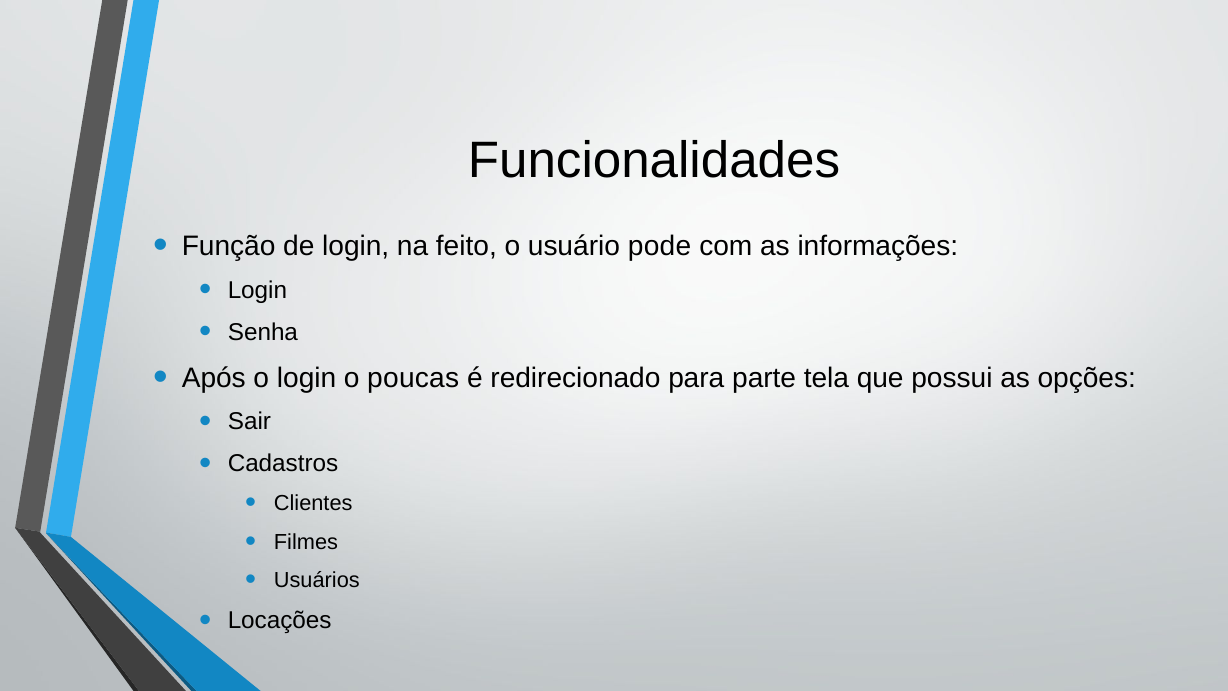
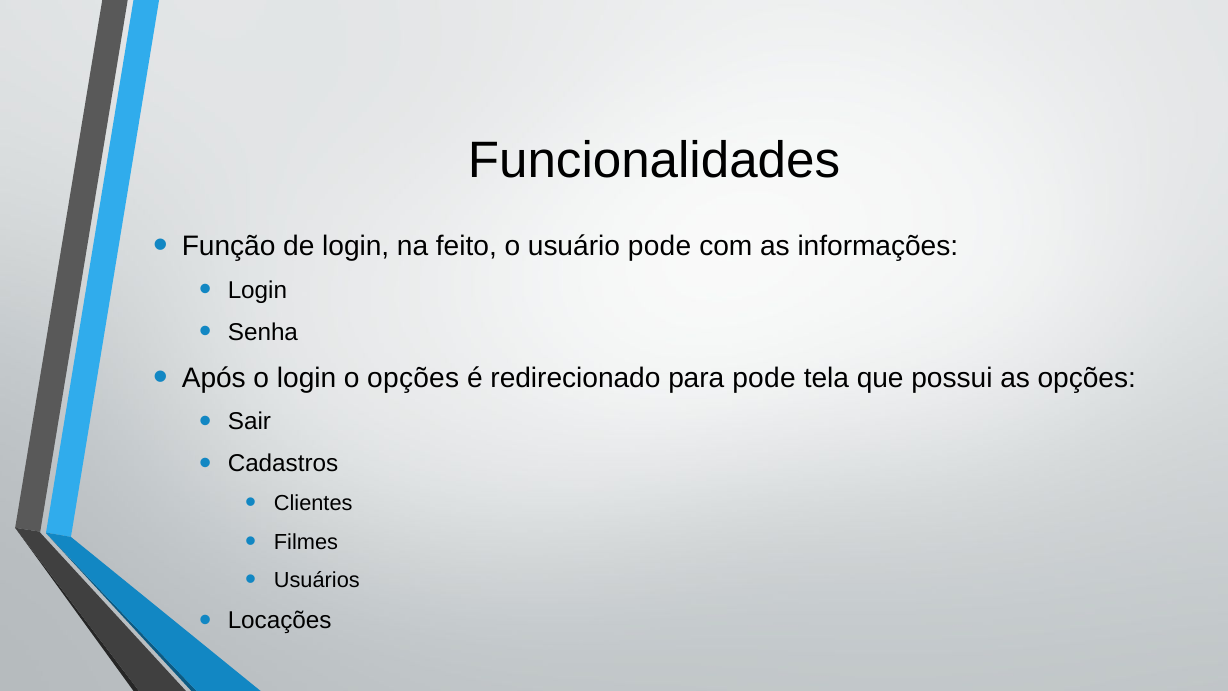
o poucas: poucas -> opções
para parte: parte -> pode
